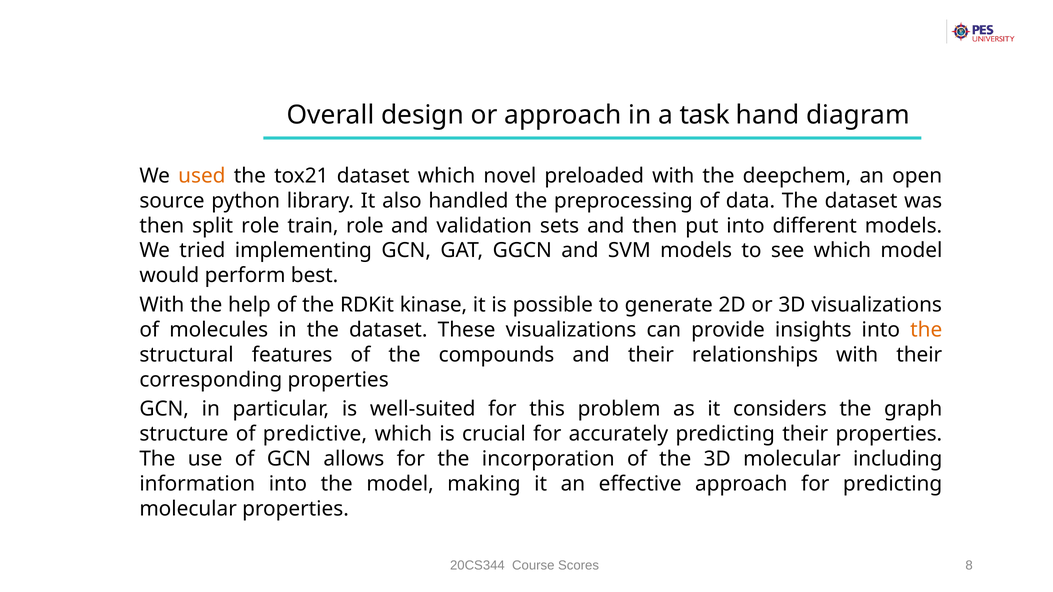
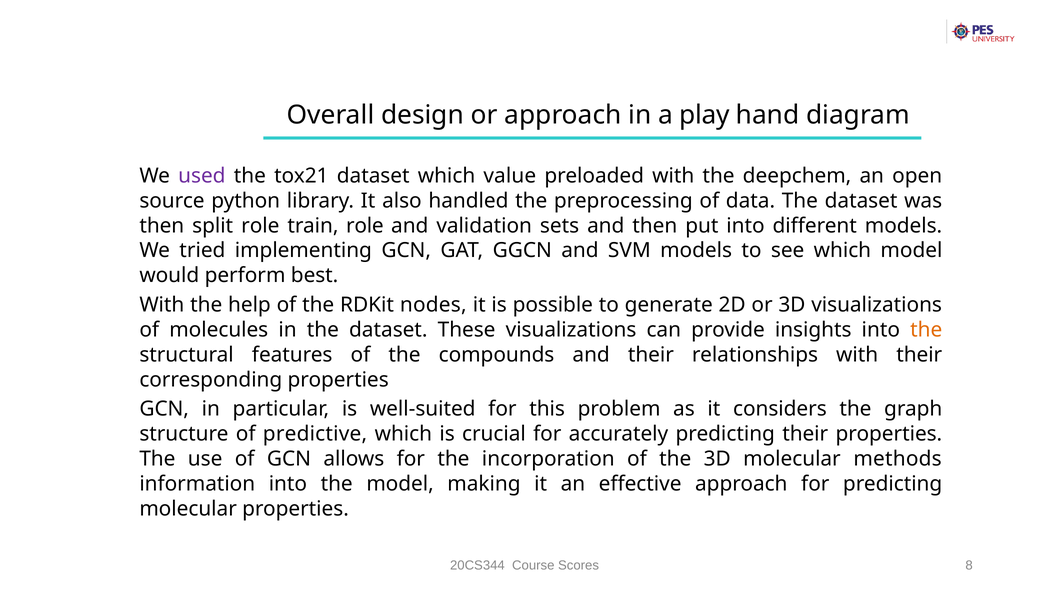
task: task -> play
used colour: orange -> purple
novel: novel -> value
kinase: kinase -> nodes
including: including -> methods
